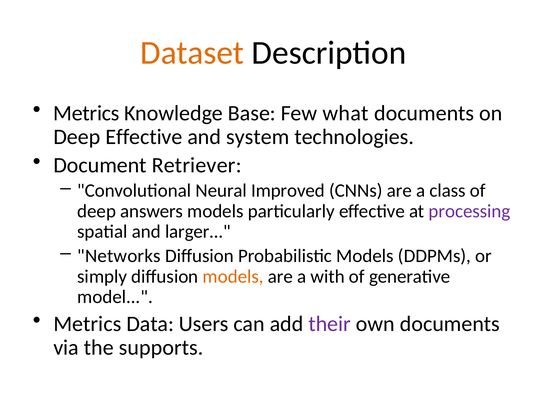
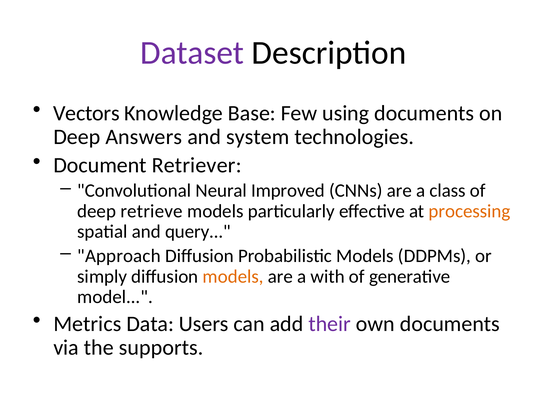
Dataset colour: orange -> purple
Metrics at (86, 113): Metrics -> Vectors
what: what -> using
Deep Effective: Effective -> Answers
answers: answers -> retrieve
processing colour: purple -> orange
larger: larger -> query
Networks: Networks -> Approach
